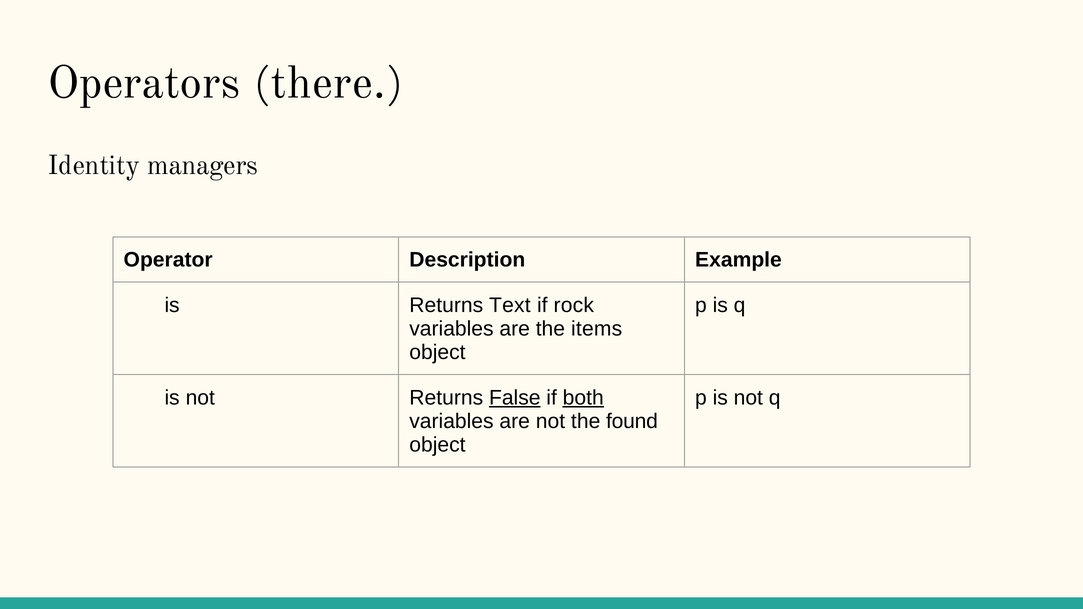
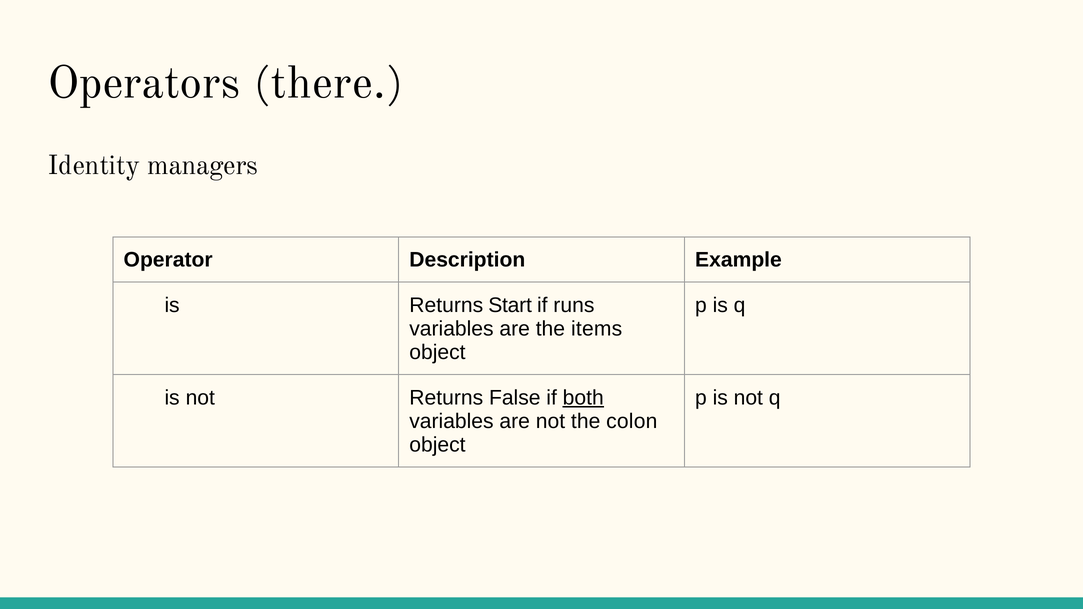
Text: Text -> Start
rock: rock -> runs
False underline: present -> none
found: found -> colon
